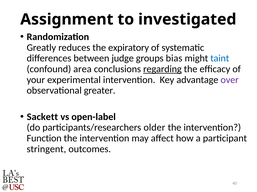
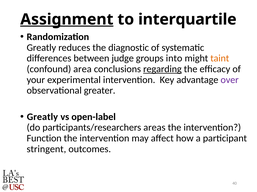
Assignment underline: none -> present
investigated: investigated -> interquartile
expiratory: expiratory -> diagnostic
bias: bias -> into
taint colour: blue -> orange
Sackett at (42, 117): Sackett -> Greatly
older: older -> areas
